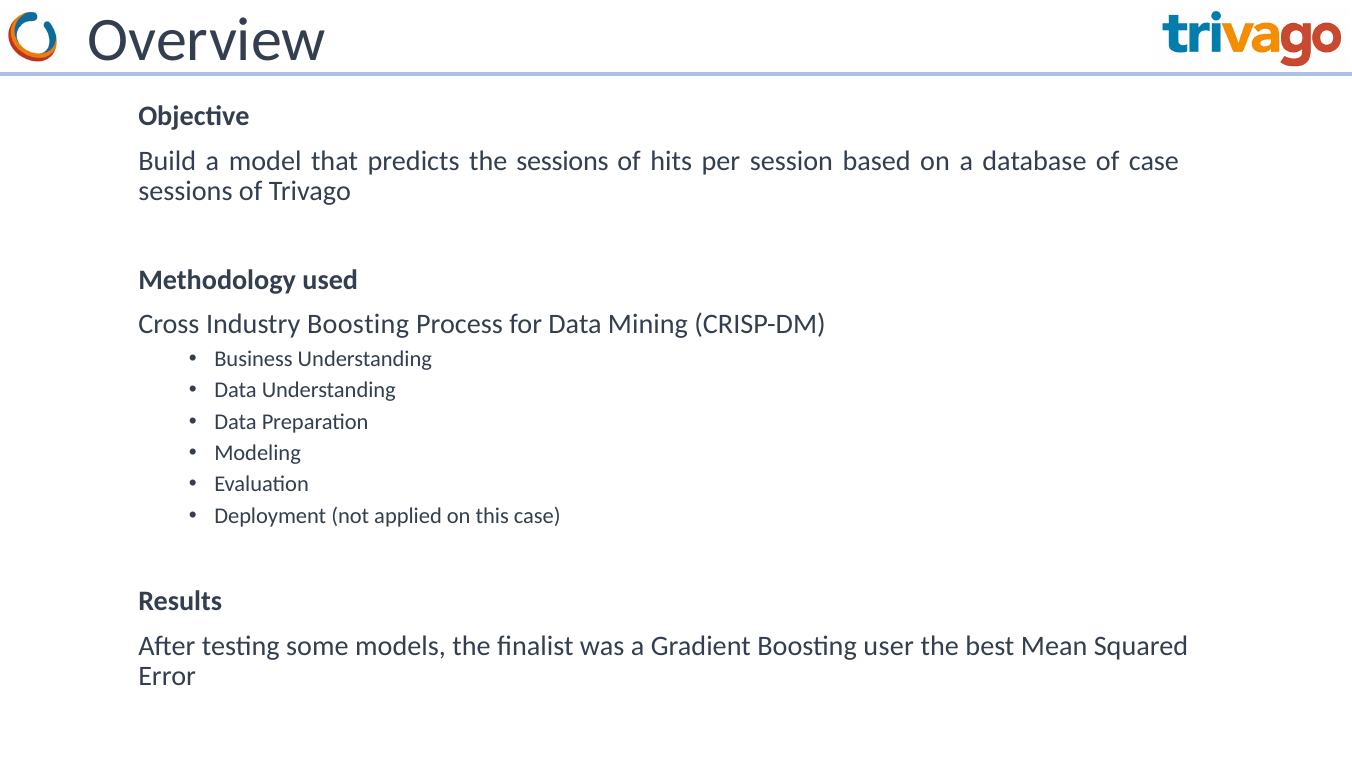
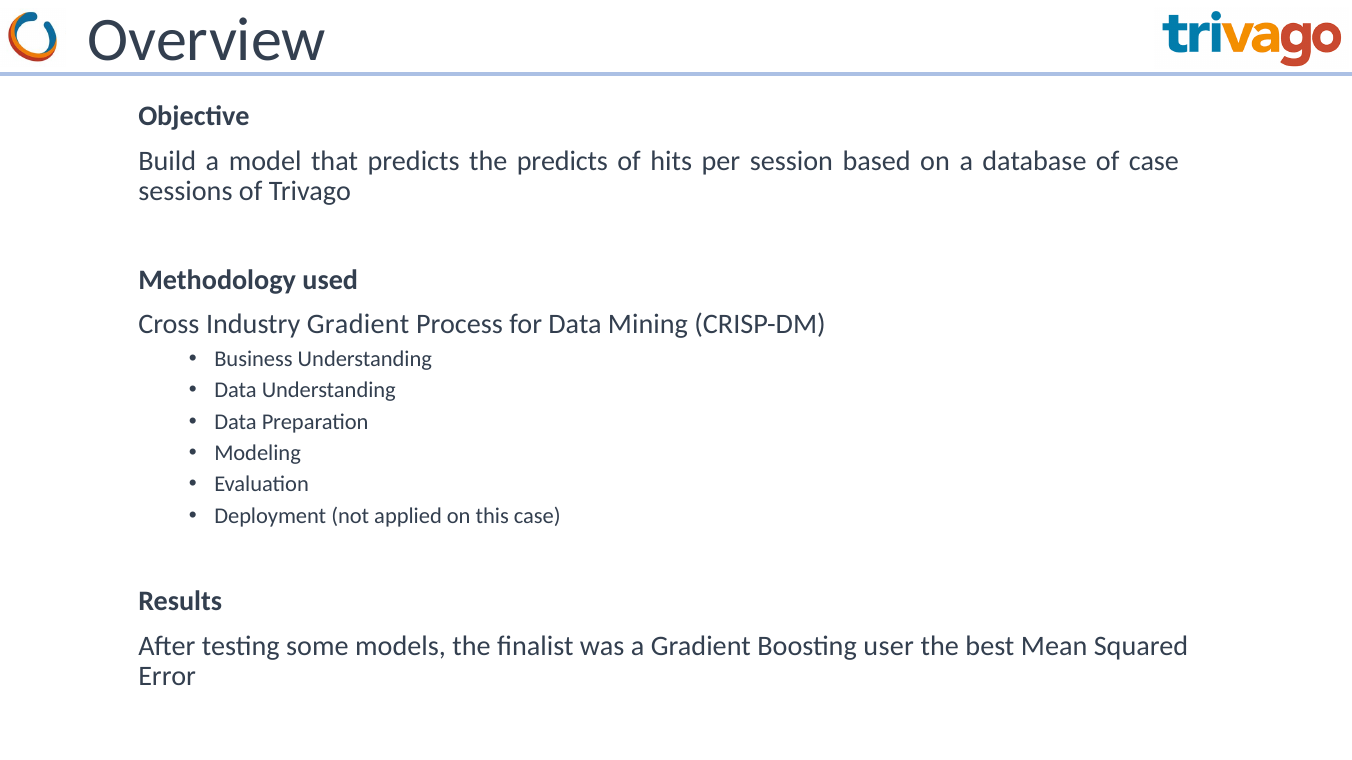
the sessions: sessions -> predicts
Industry Boosting: Boosting -> Gradient
